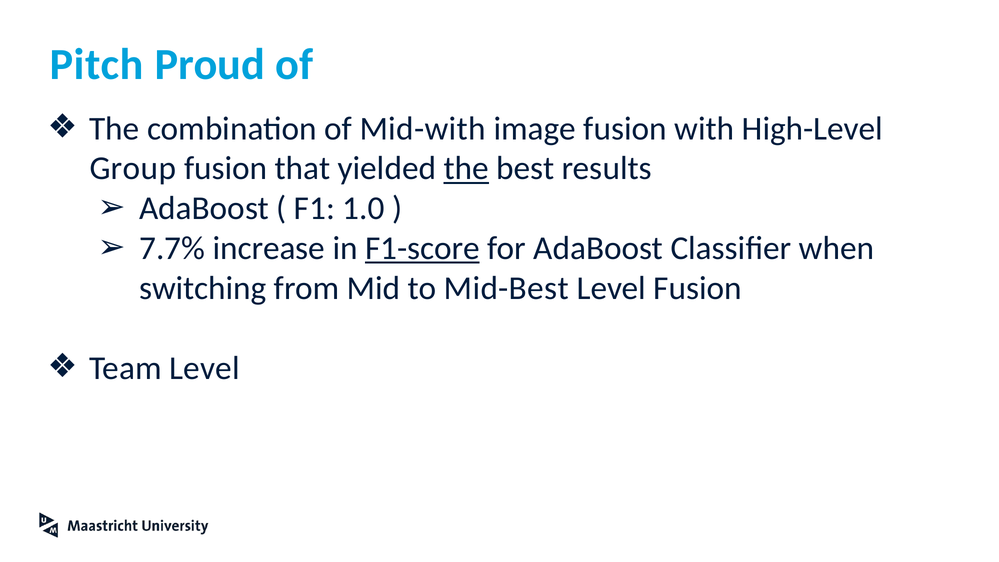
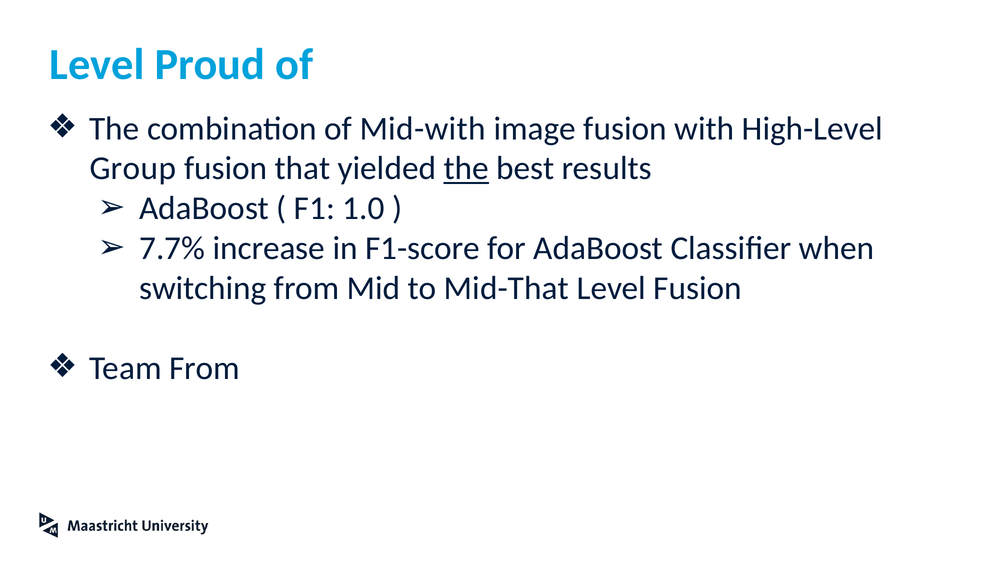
Pitch at (97, 65): Pitch -> Level
F1-score underline: present -> none
Mid-Best: Mid-Best -> Mid-That
Team Level: Level -> From
